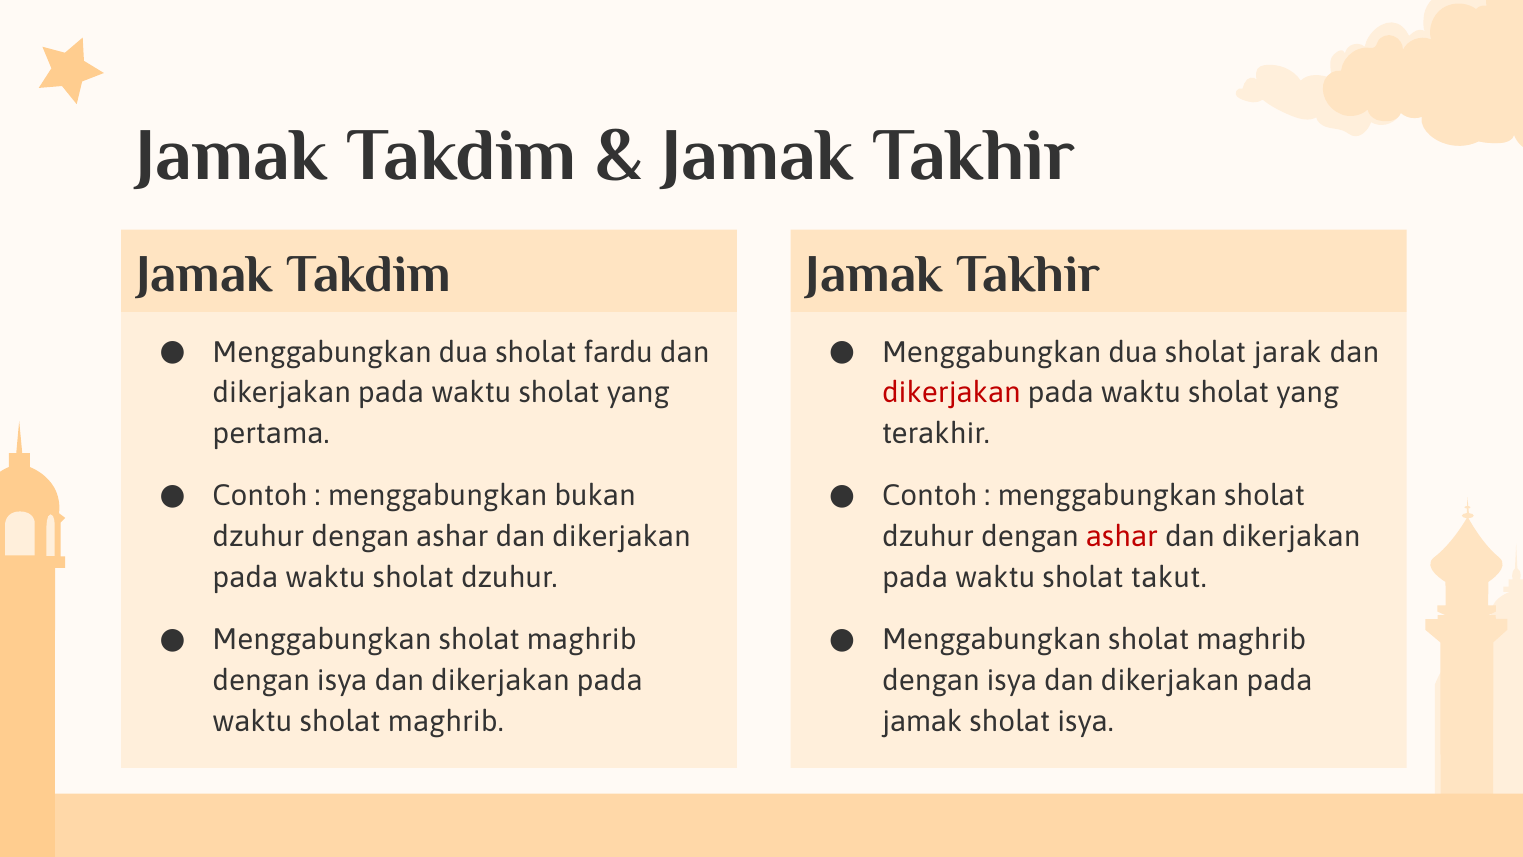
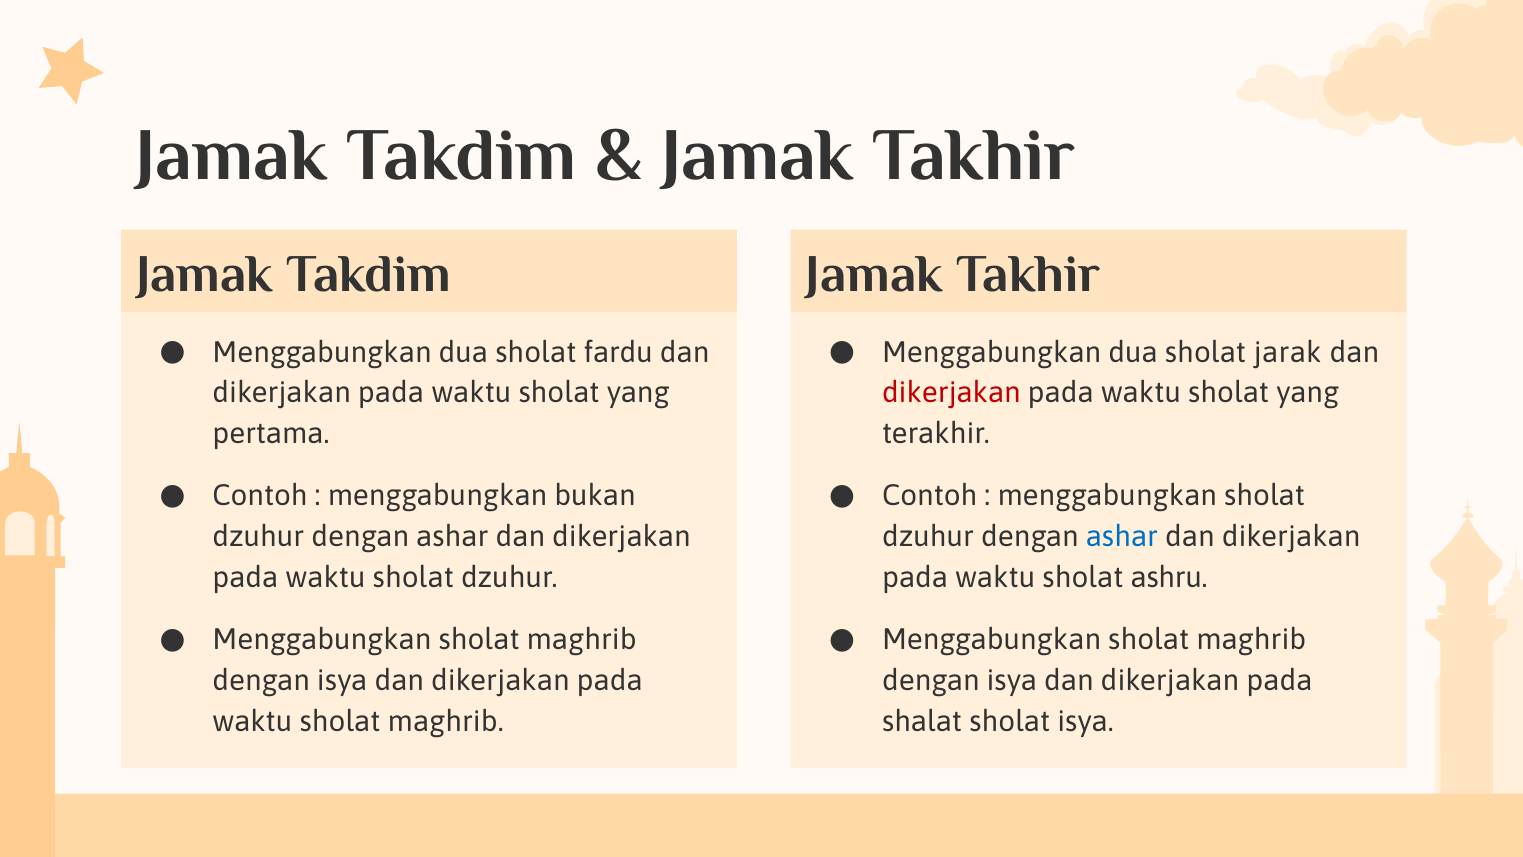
ashar at (1122, 537) colour: red -> blue
takut: takut -> ashru
jamak at (922, 721): jamak -> shalat
